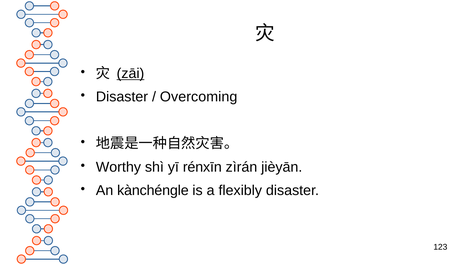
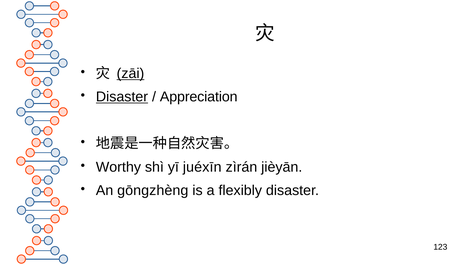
Disaster at (122, 97) underline: none -> present
Overcoming: Overcoming -> Appreciation
rénxīn: rénxīn -> juéxīn
kànchéngle: kànchéngle -> gōngzhèng
